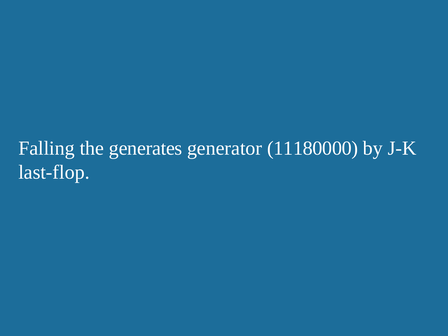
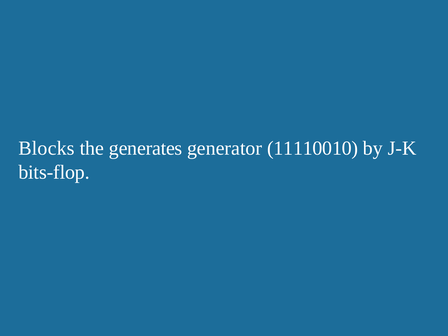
Falling: Falling -> Blocks
11180000: 11180000 -> 11110010
last-flop: last-flop -> bits-flop
